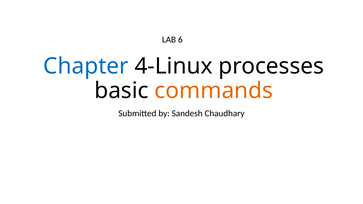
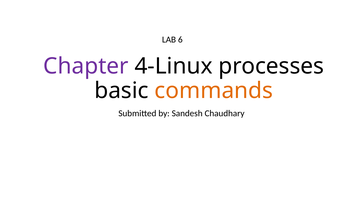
Chapter colour: blue -> purple
